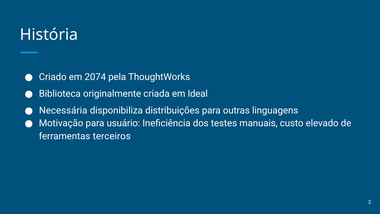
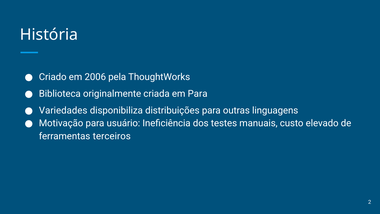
2074: 2074 -> 2006
em Ideal: Ideal -> Para
Necessária: Necessária -> Variedades
